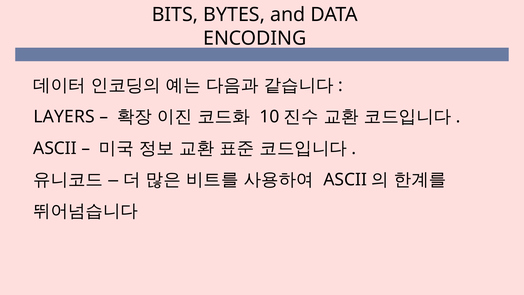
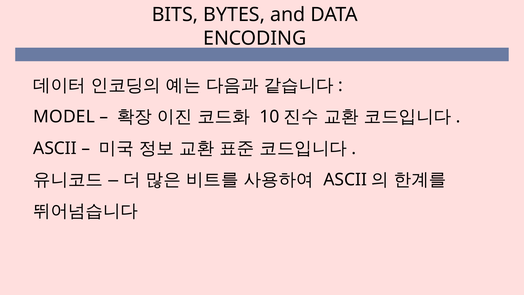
LAYERS: LAYERS -> MODEL
